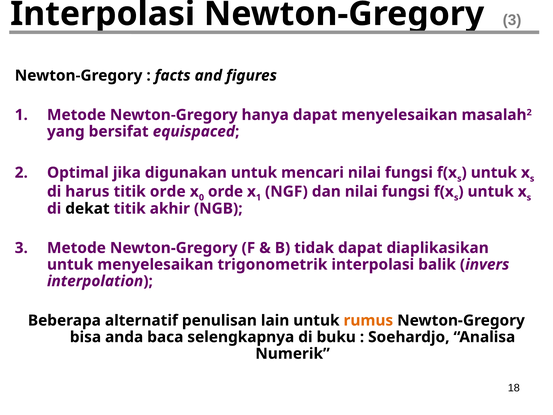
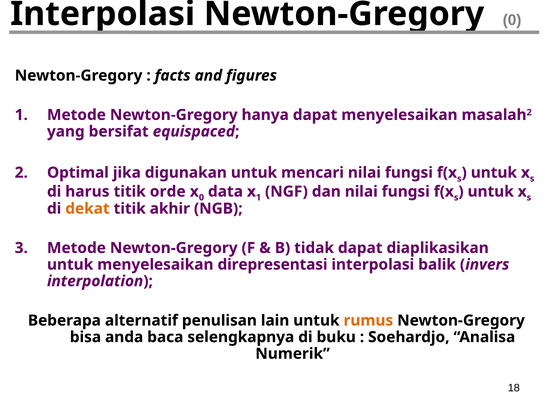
3 at (512, 20): 3 -> 0
orde at (226, 191): orde -> data
dekat colour: black -> orange
trigonometrik: trigonometrik -> direpresentasi
